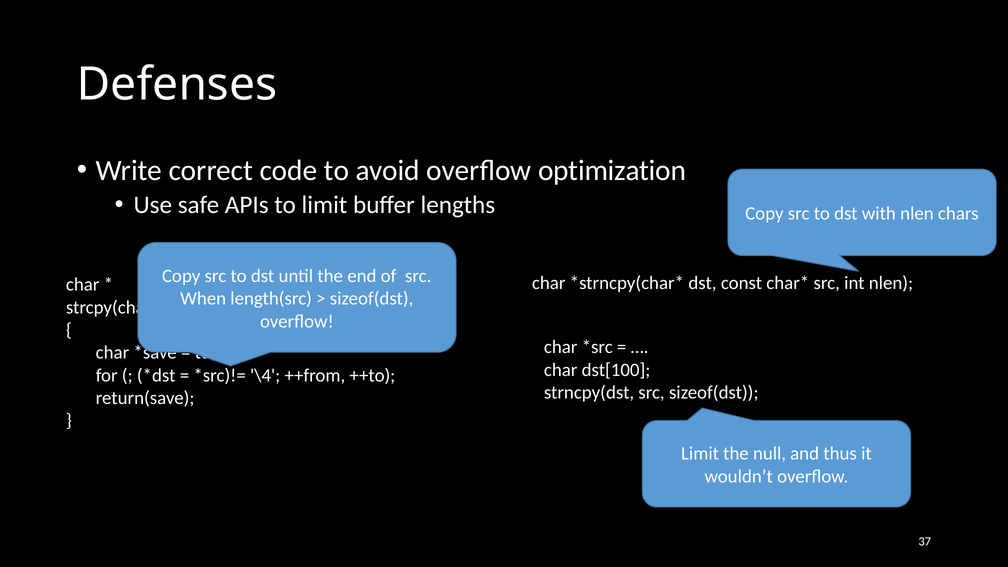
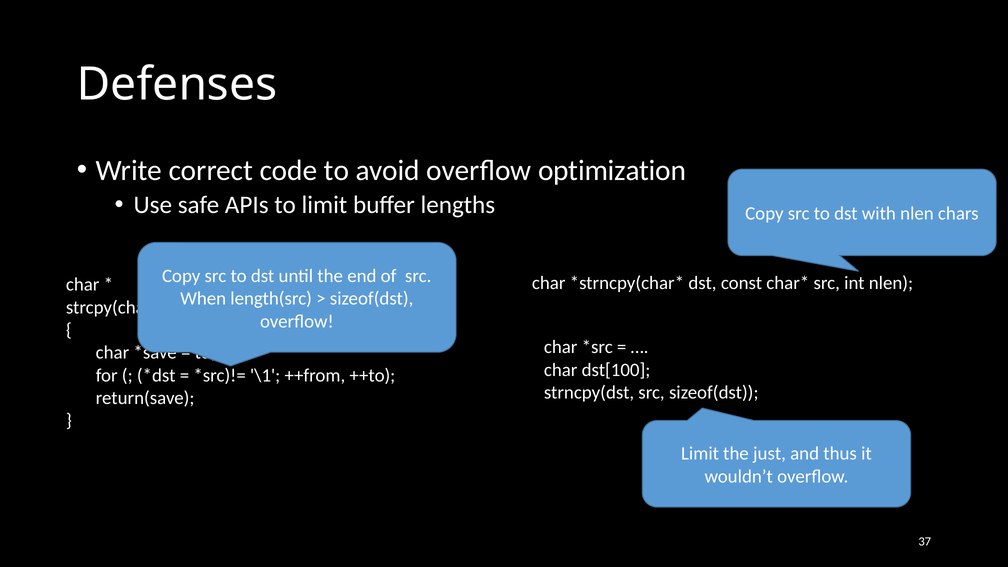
\4: \4 -> \1
null: null -> just
